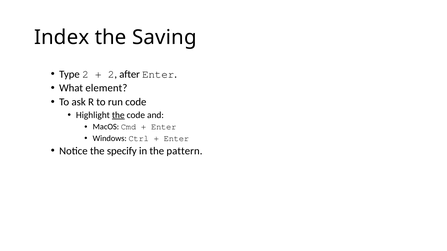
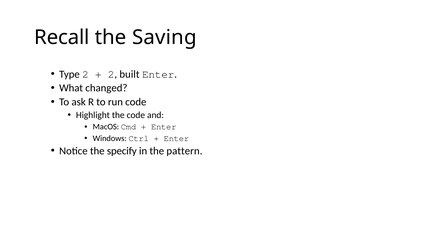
Index: Index -> Recall
after: after -> built
element: element -> changed
the at (118, 115) underline: present -> none
